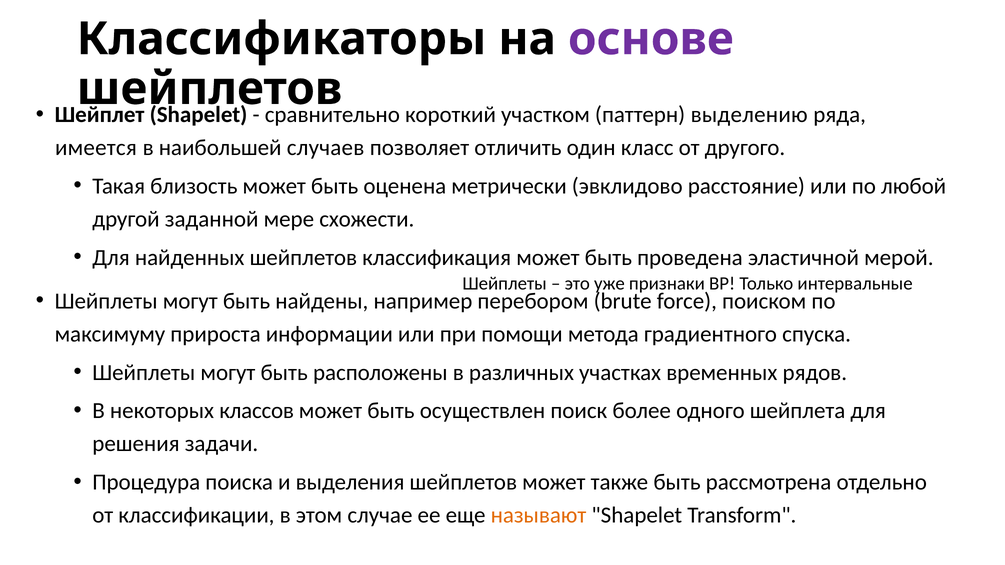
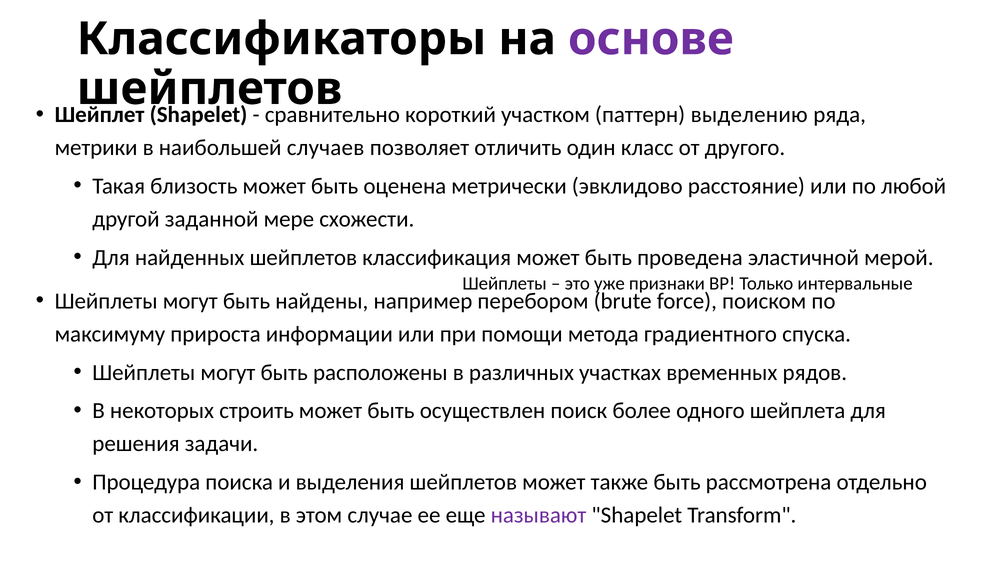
имеется: имеется -> метрики
классов: классов -> строить
называют colour: orange -> purple
